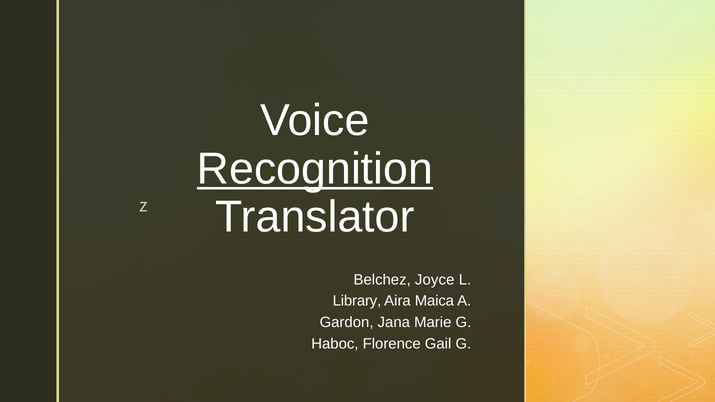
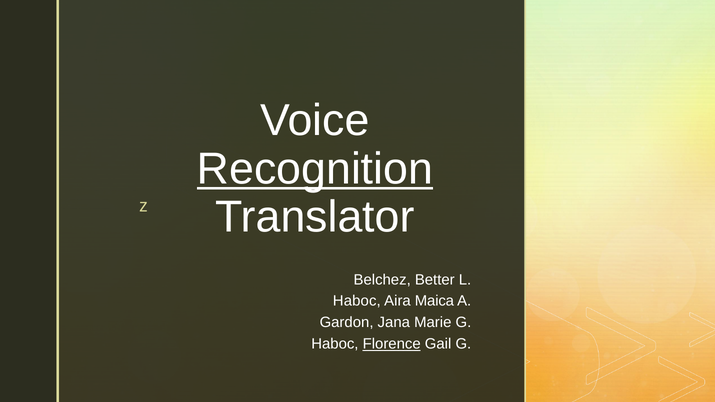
Joyce: Joyce -> Better
Library at (357, 301): Library -> Haboc
Florence underline: none -> present
